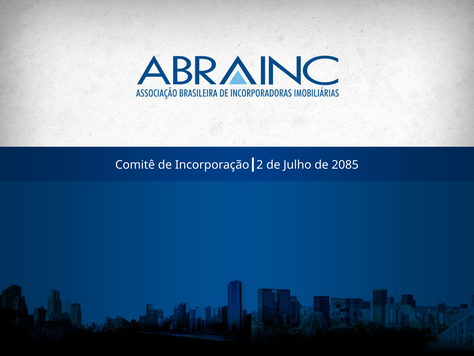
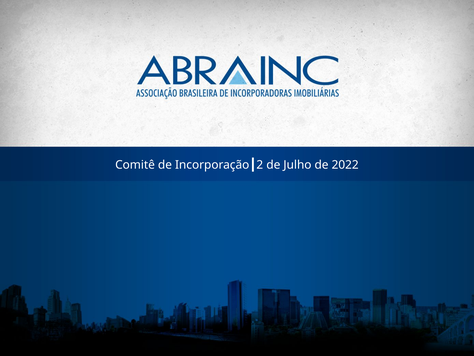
2085: 2085 -> 2022
